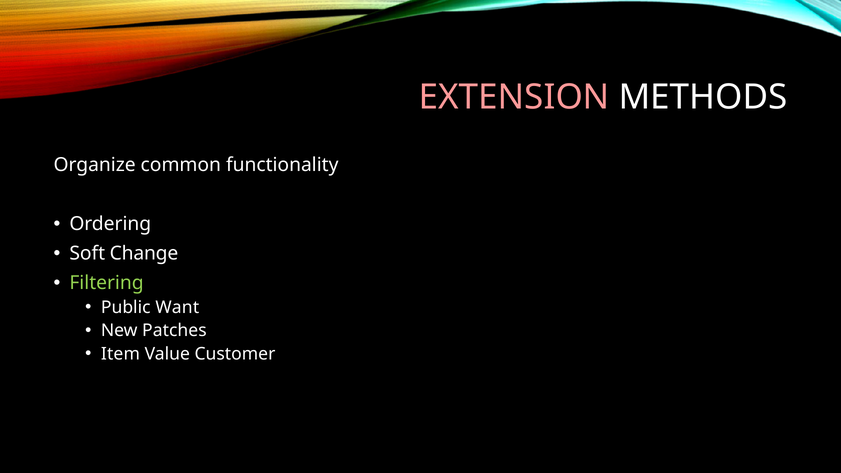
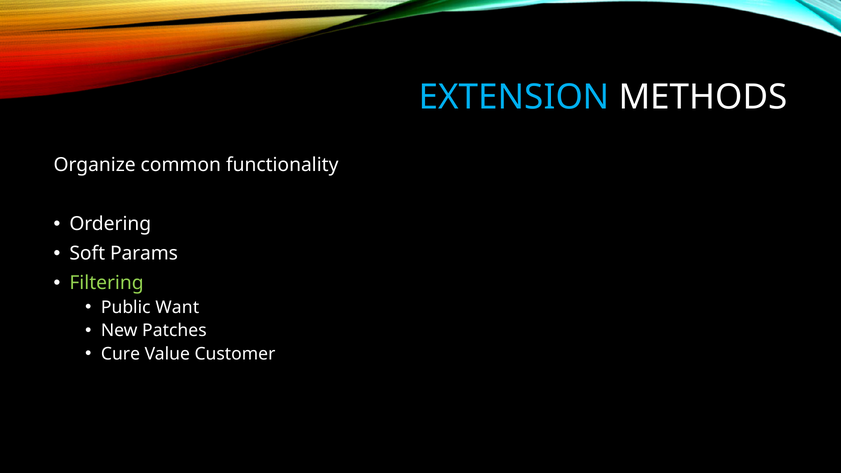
EXTENSION colour: pink -> light blue
Change: Change -> Params
Item: Item -> Cure
